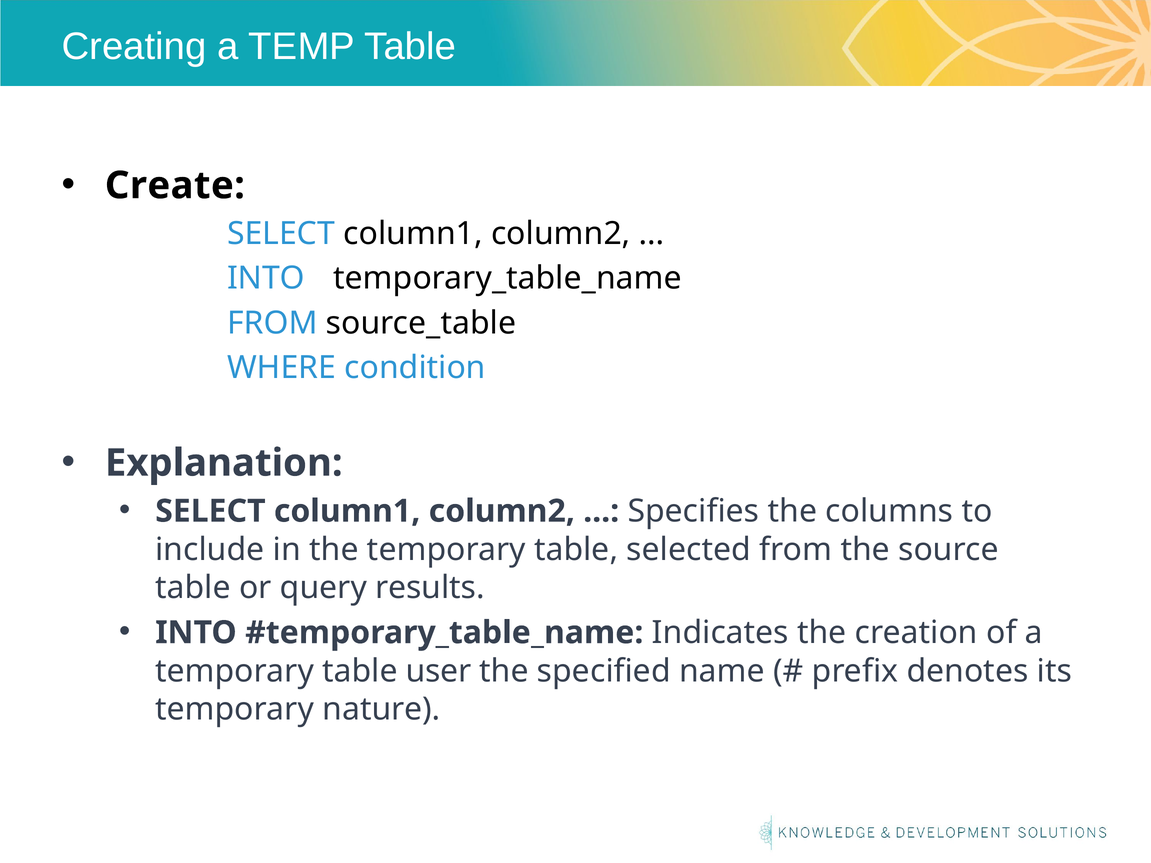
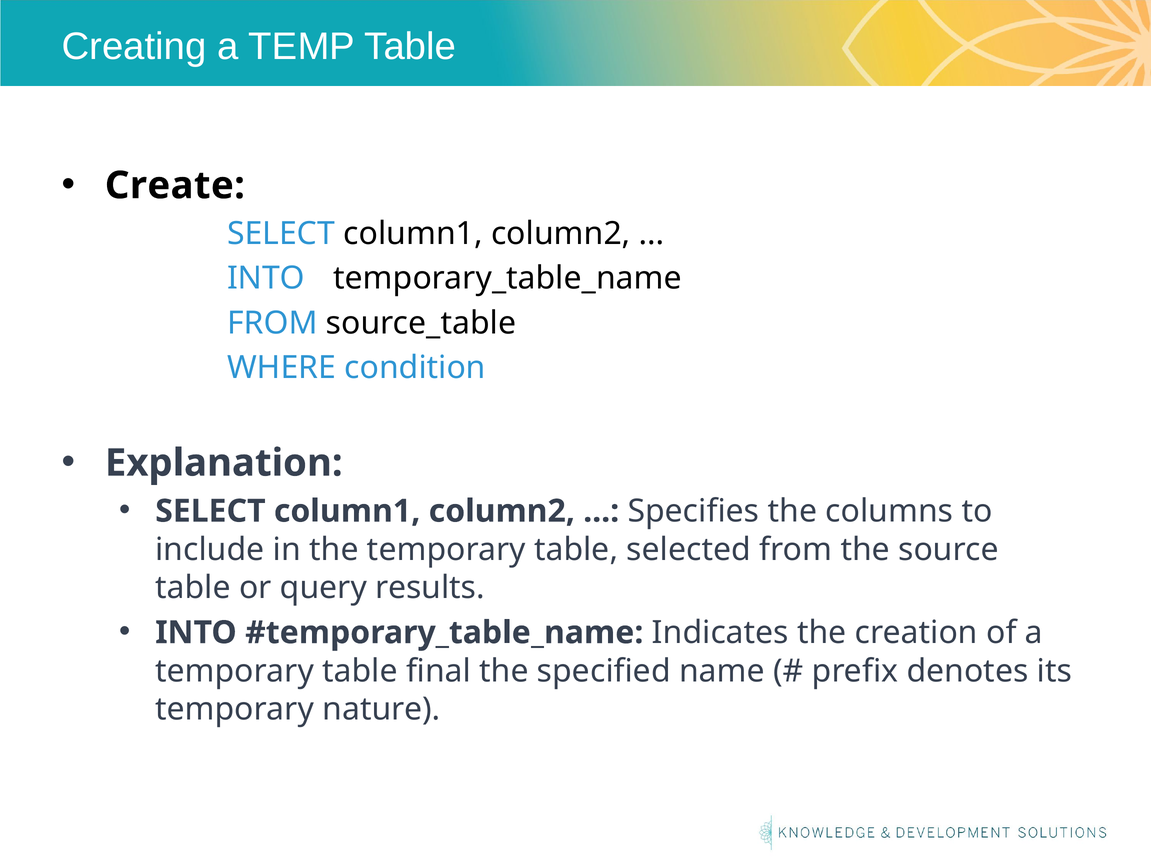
user: user -> final
